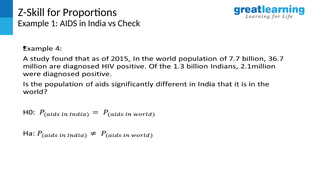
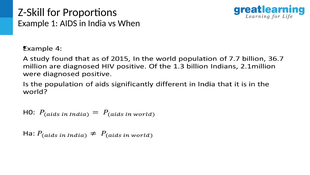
Check: Check -> When
